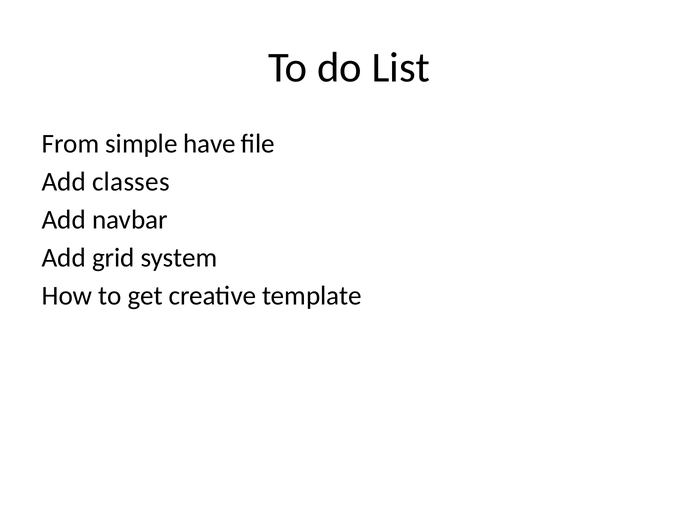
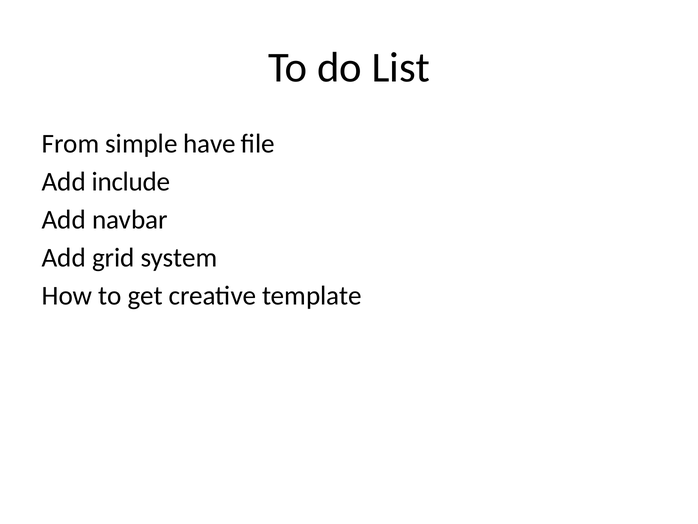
classes: classes -> include
